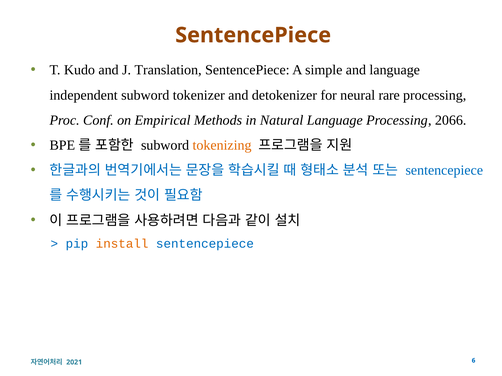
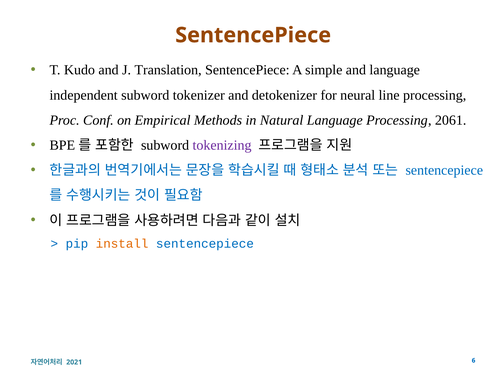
rare: rare -> line
2066: 2066 -> 2061
tokenizing colour: orange -> purple
